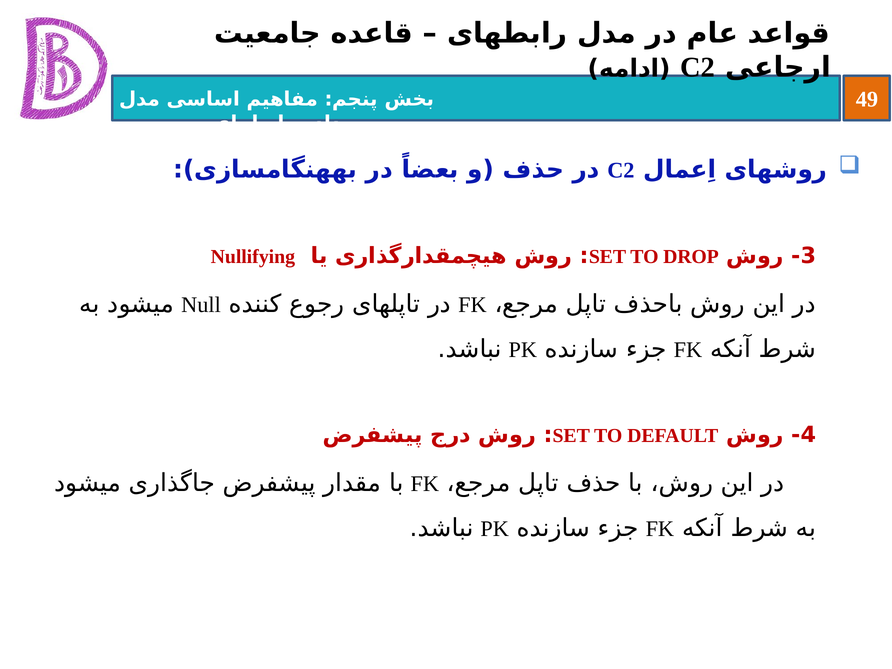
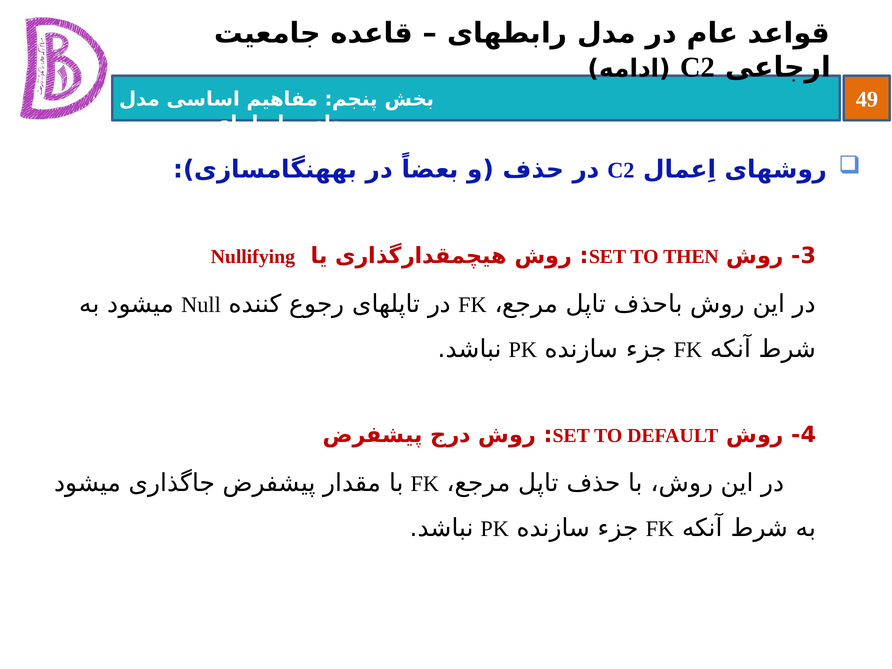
DROP: DROP -> THEN
